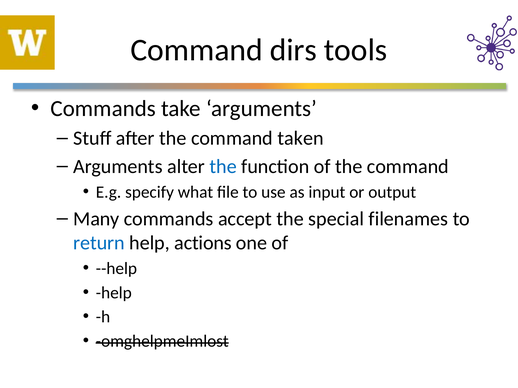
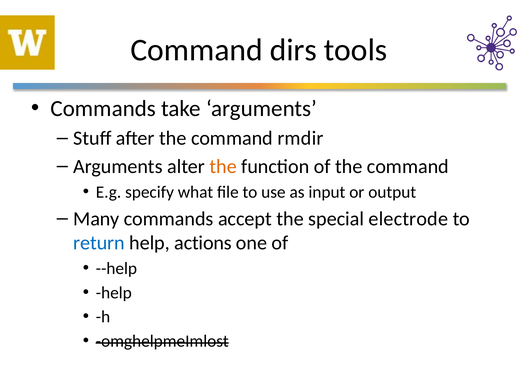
taken: taken -> rmdir
the at (223, 167) colour: blue -> orange
filenames: filenames -> electrode
